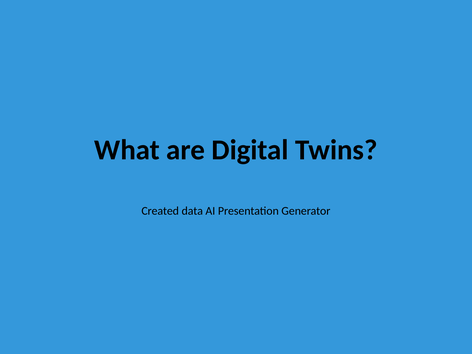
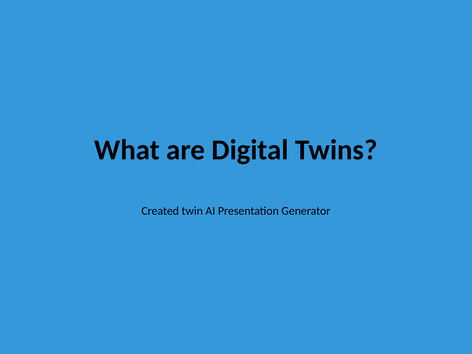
data: data -> twin
